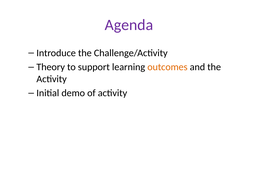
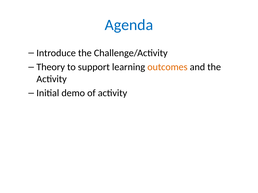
Agenda colour: purple -> blue
